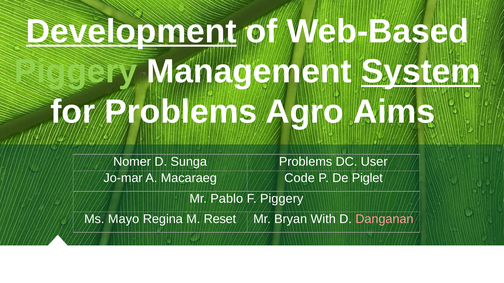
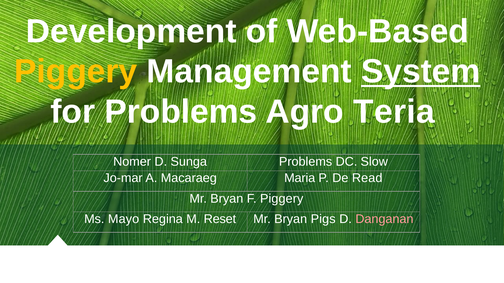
Development underline: present -> none
Piggery at (76, 72) colour: light green -> yellow
Aims: Aims -> Teria
User: User -> Slow
Code: Code -> Maria
Piglet: Piglet -> Read
Pablo at (227, 199): Pablo -> Bryan
With: With -> Pigs
